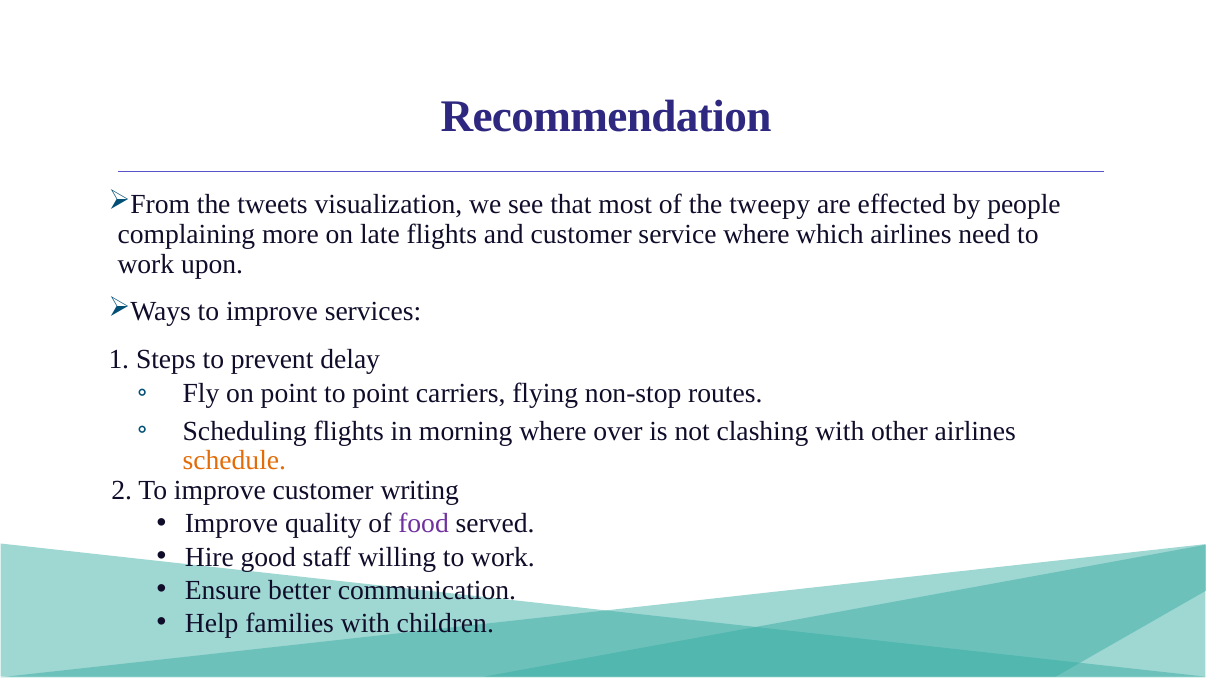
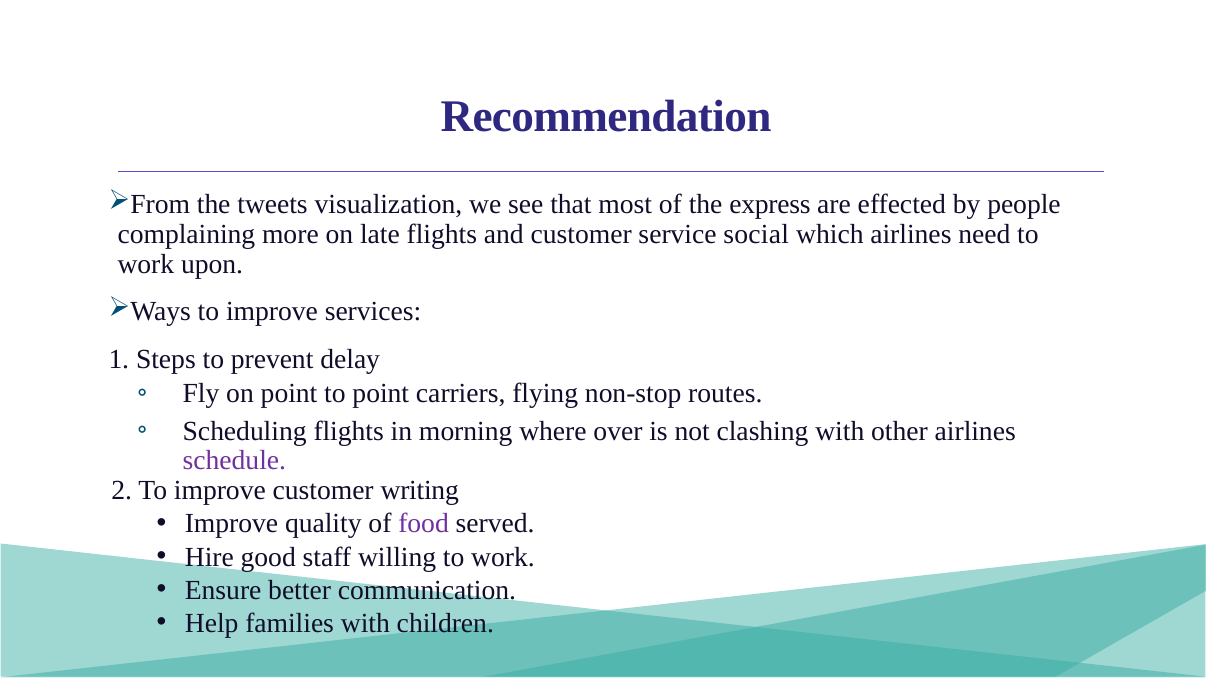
tweepy: tweepy -> express
service where: where -> social
schedule colour: orange -> purple
